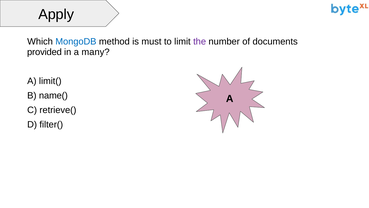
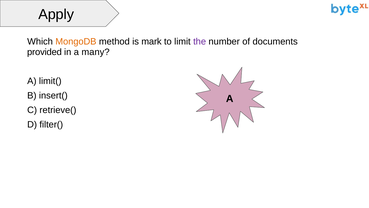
MongoDB colour: blue -> orange
must: must -> mark
name(: name( -> insert(
